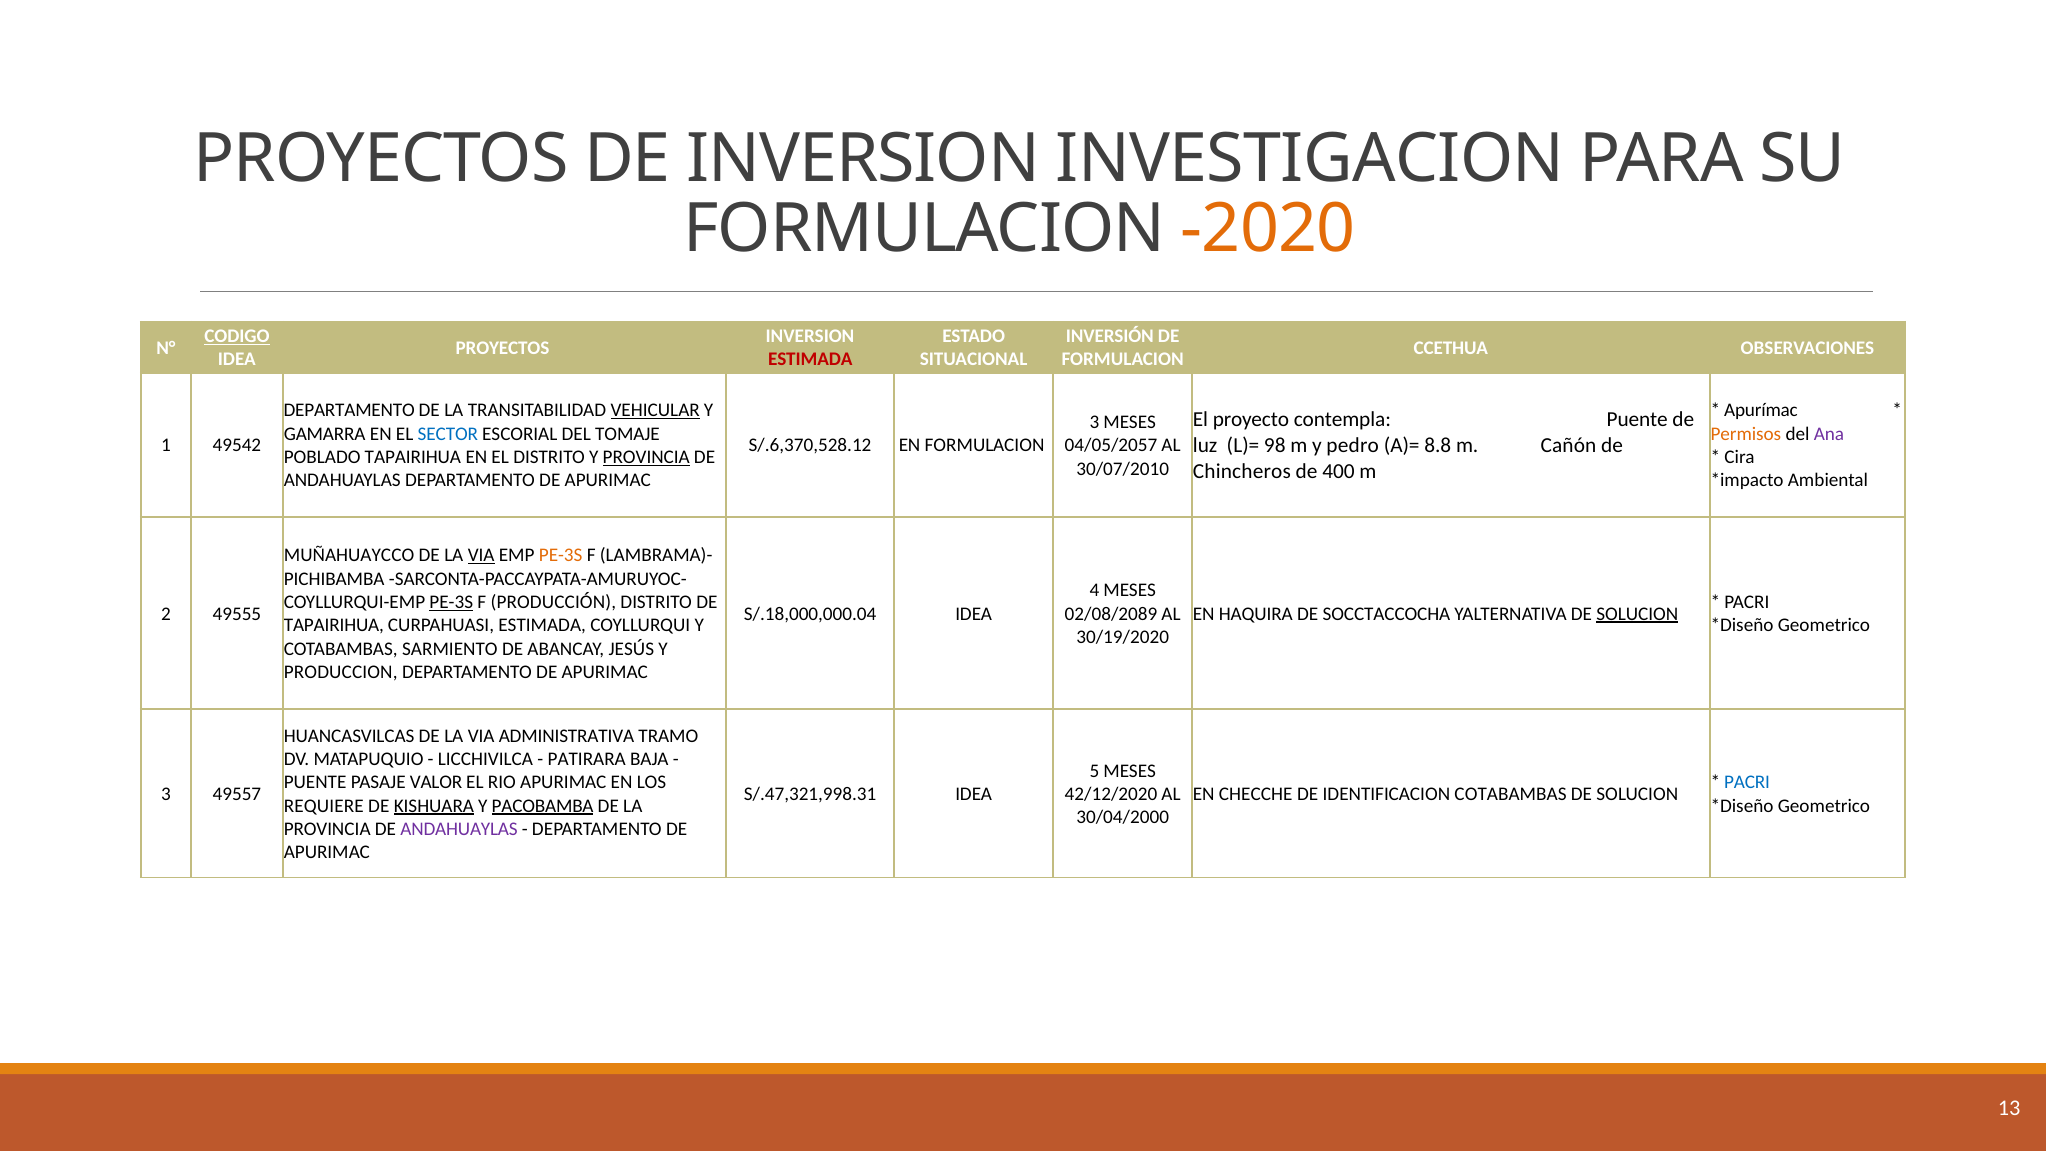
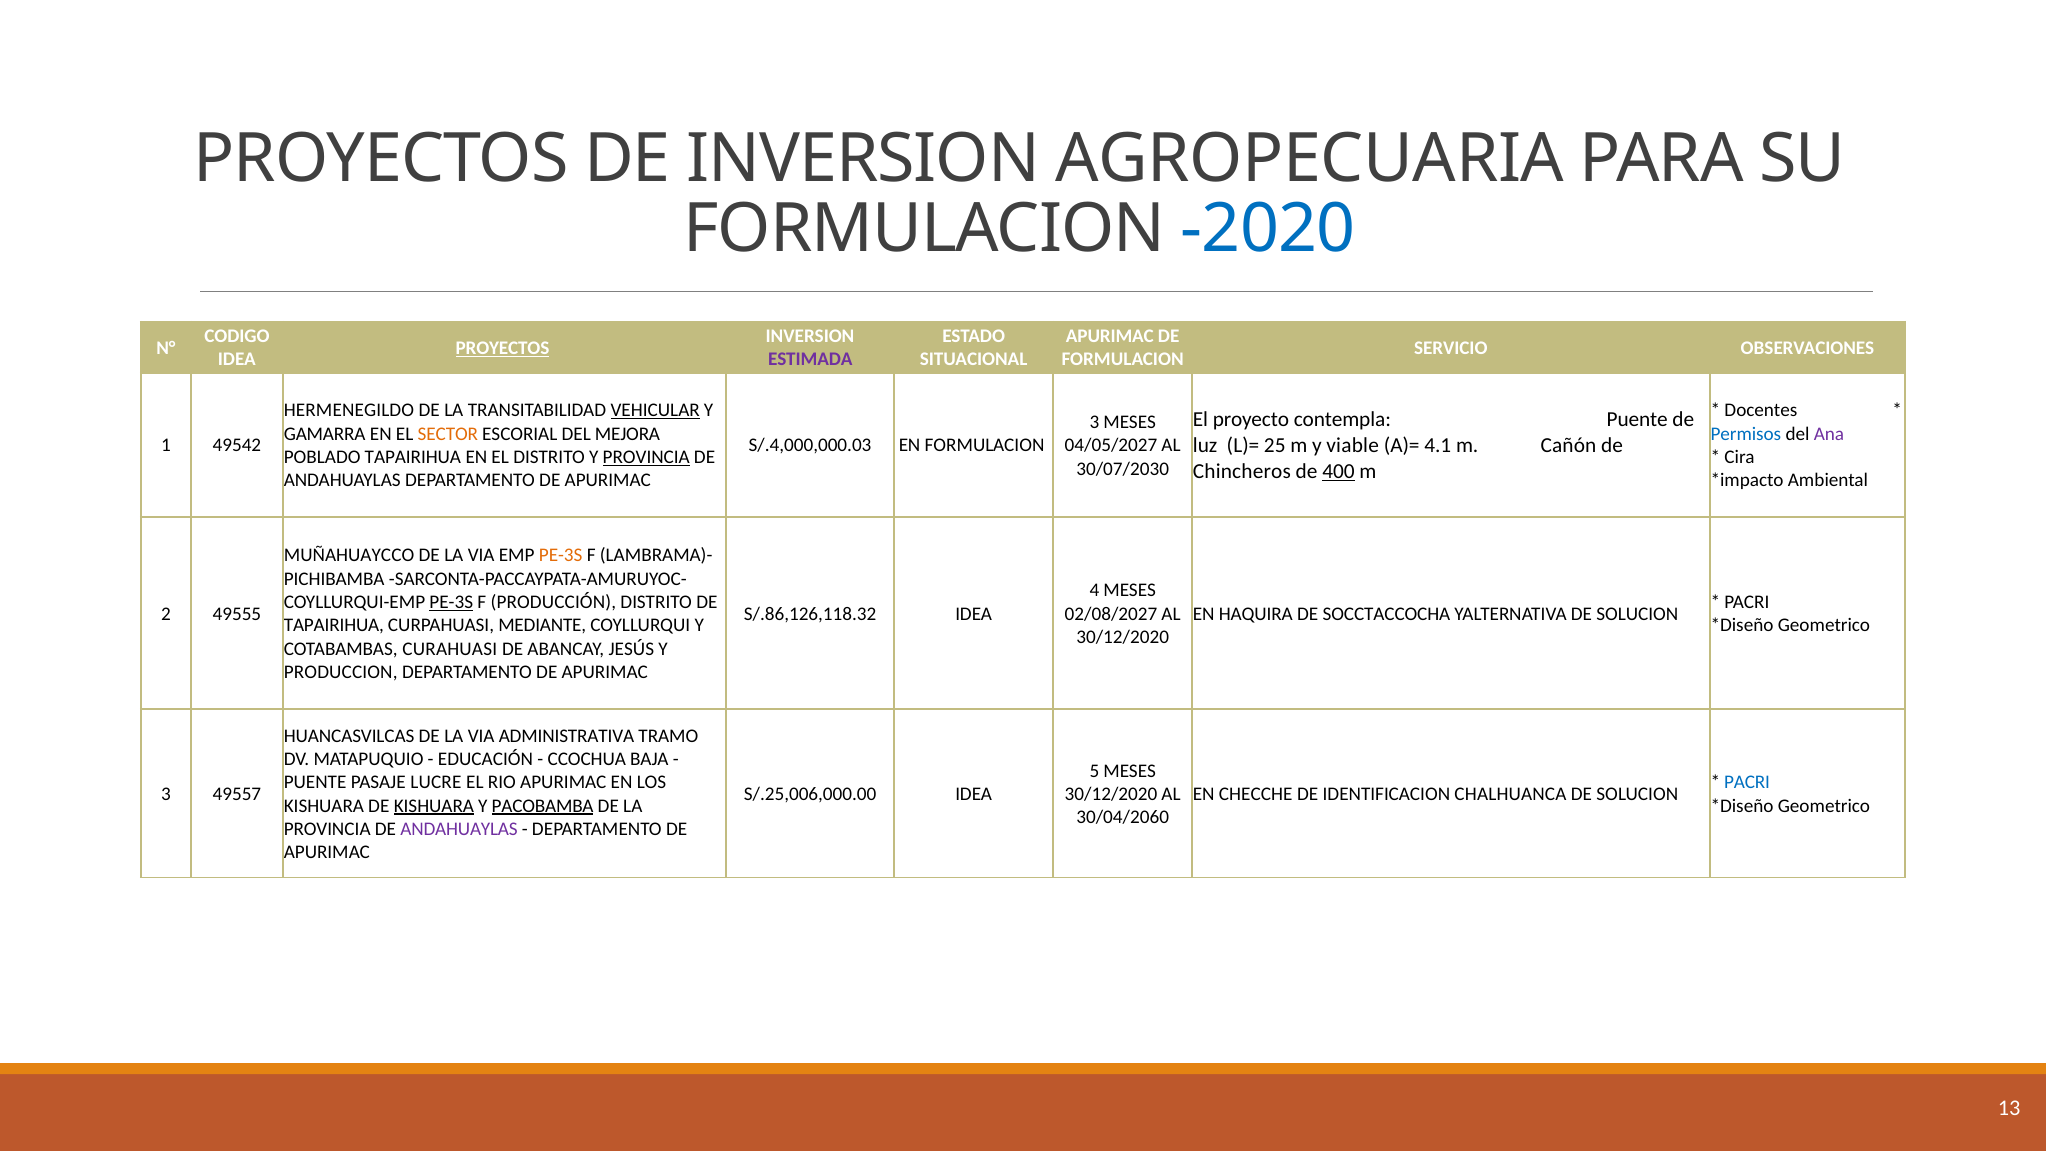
INVESTIGACION: INVESTIGACION -> AGROPECUARIA
-2020 colour: orange -> blue
CODIGO underline: present -> none
INVERSIÓN at (1110, 336): INVERSIÓN -> APURIMAC
PROYECTOS at (502, 348) underline: none -> present
CCETHUA: CCETHUA -> SERVICIO
ESTIMADA at (810, 359) colour: red -> purple
DEPARTAMENTO at (349, 410): DEPARTAMENTO -> HERMENEGILDO
Apurímac: Apurímac -> Docentes
SECTOR colour: blue -> orange
TOMAJE: TOMAJE -> MEJORA
Permisos colour: orange -> blue
98: 98 -> 25
pedro: pedro -> viable
8.8: 8.8 -> 4.1
S/.6,370,528.12: S/.6,370,528.12 -> S/.4,000,000.03
04/05/2057: 04/05/2057 -> 04/05/2027
30/07/2010: 30/07/2010 -> 30/07/2030
400 underline: none -> present
VIA at (481, 555) underline: present -> none
S/.18,000,000.04: S/.18,000,000.04 -> S/.86,126,118.32
02/08/2089: 02/08/2089 -> 02/08/2027
SOLUCION at (1637, 614) underline: present -> none
CURPAHUASI ESTIMADA: ESTIMADA -> MEDIANTE
30/19/2020 at (1123, 637): 30/19/2020 -> 30/12/2020
SARMIENTO: SARMIENTO -> CURAHUASI
LICCHIVILCA: LICCHIVILCA -> EDUCACIÓN
PATIRARA: PATIRARA -> CCOCHUA
VALOR: VALOR -> LUCRE
S/.47,321,998.31: S/.47,321,998.31 -> S/.25,006,000.00
42/12/2020 at (1111, 794): 42/12/2020 -> 30/12/2020
IDENTIFICACION COTABAMBAS: COTABAMBAS -> CHALHUANCA
REQUIERE at (324, 806): REQUIERE -> KISHUARA
30/04/2000: 30/04/2000 -> 30/04/2060
